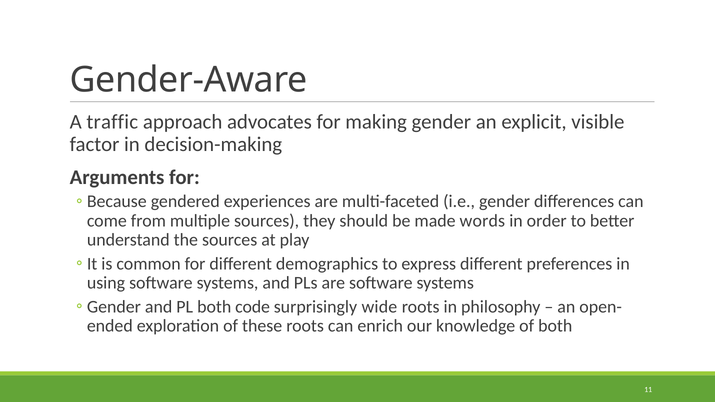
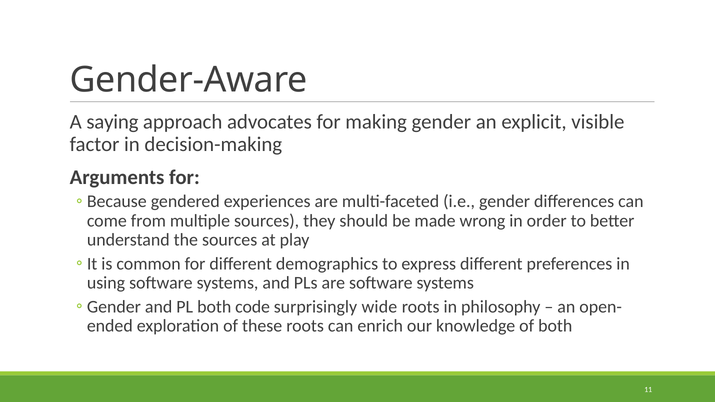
traffic: traffic -> saying
words: words -> wrong
